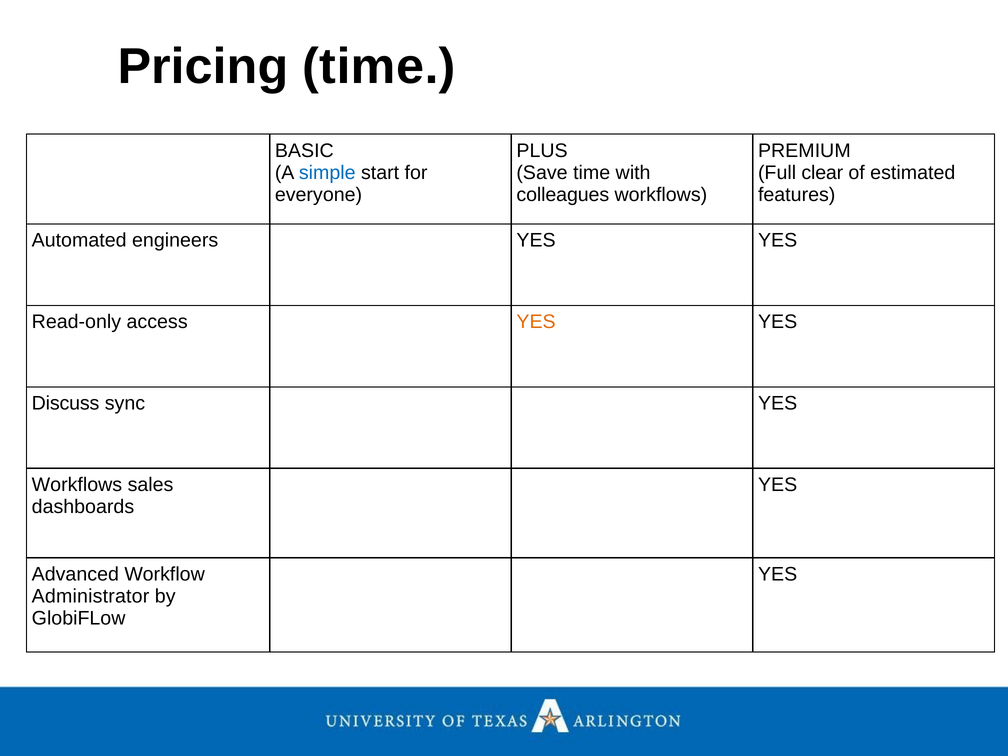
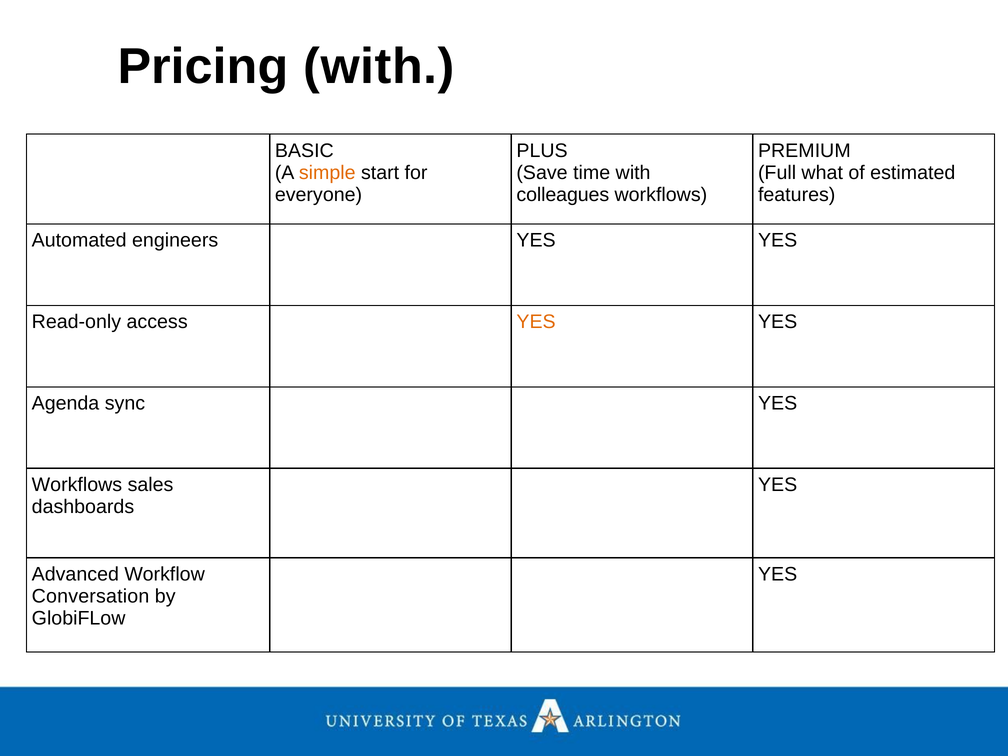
Pricing time: time -> with
simple colour: blue -> orange
clear: clear -> what
Discuss: Discuss -> Agenda
Administrator: Administrator -> Conversation
